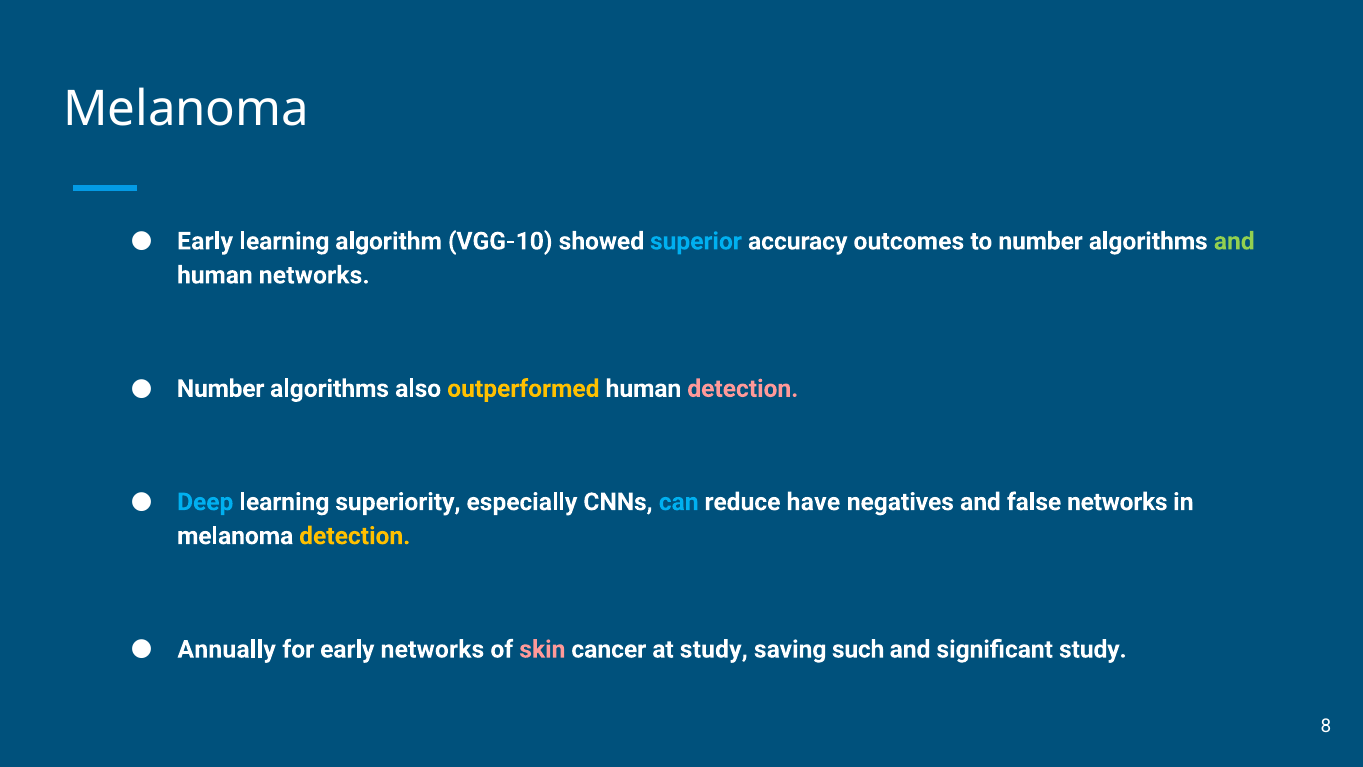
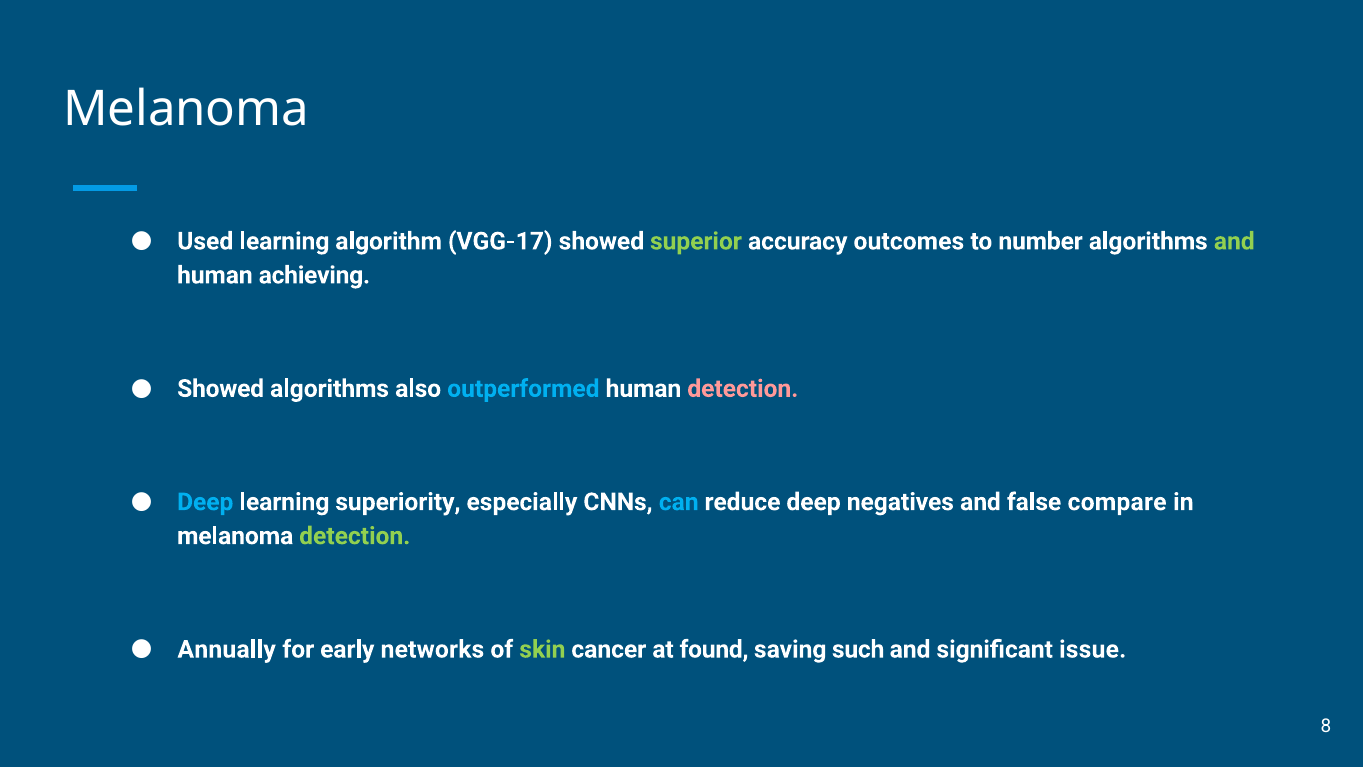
Early at (205, 241): Early -> Used
VGG-10: VGG-10 -> VGG-17
superior colour: light blue -> light green
human networks: networks -> achieving
Number at (221, 389): Number -> Showed
outperformed colour: yellow -> light blue
reduce have: have -> deep
false networks: networks -> compare
detection at (355, 536) colour: yellow -> light green
skin colour: pink -> light green
at study: study -> found
significant study: study -> issue
